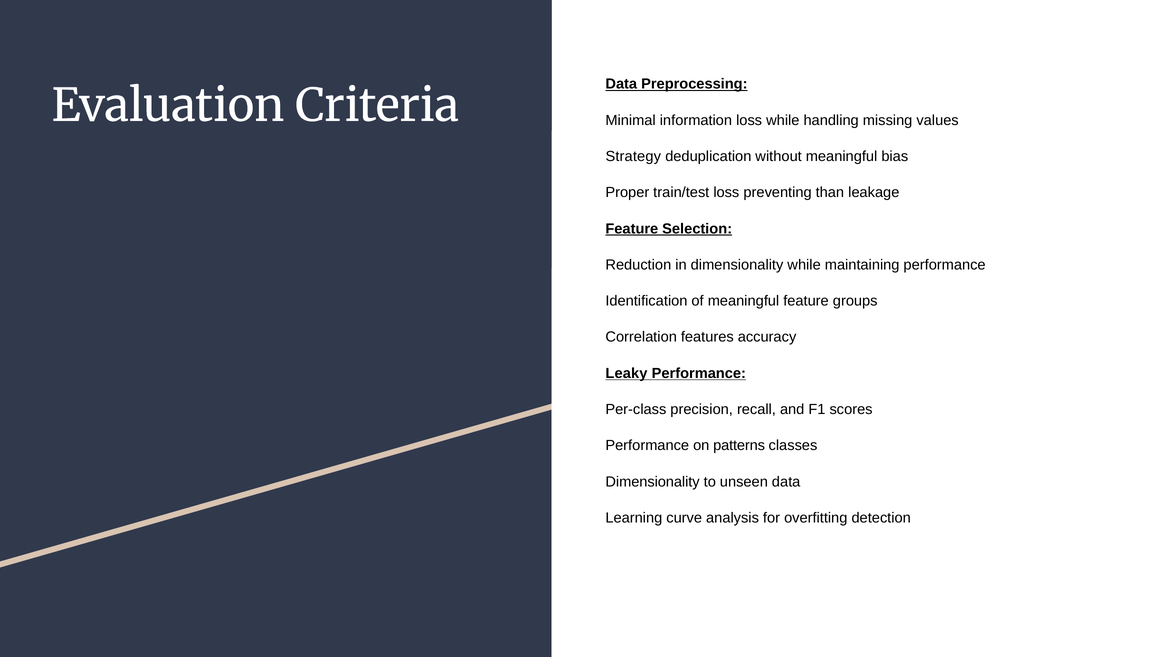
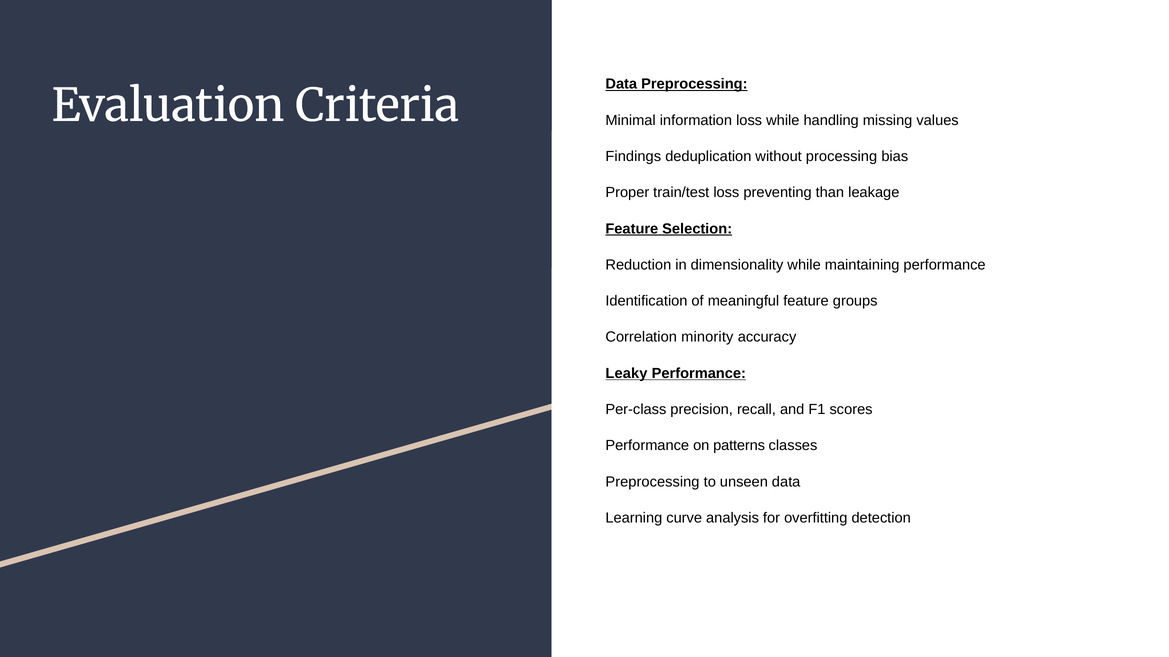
Strategy: Strategy -> Findings
without meaningful: meaningful -> processing
features: features -> minority
Dimensionality at (653, 482): Dimensionality -> Preprocessing
